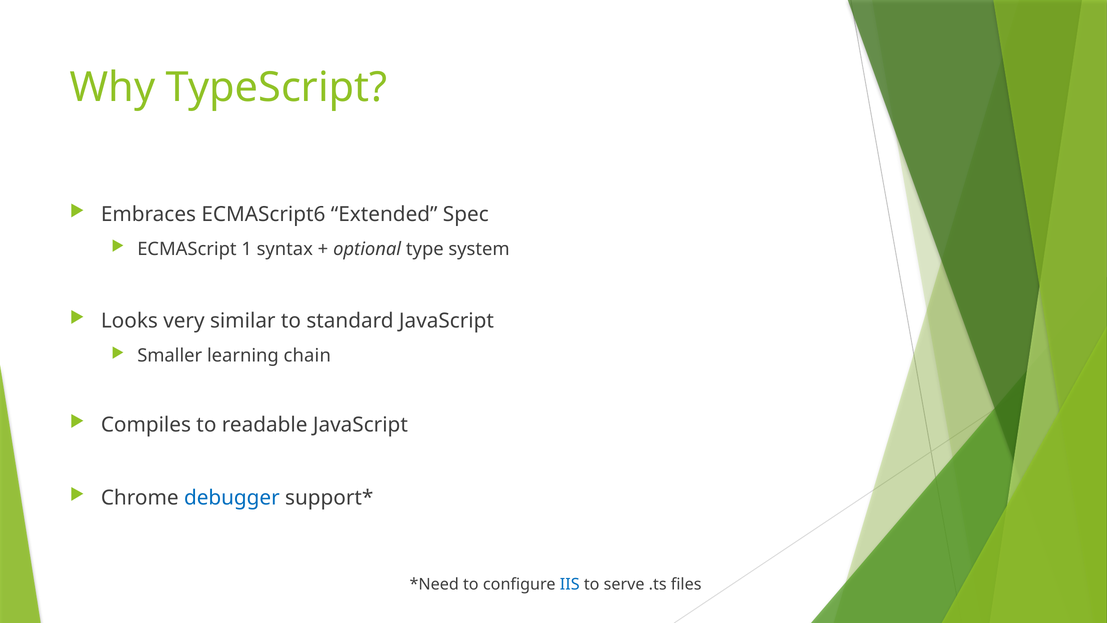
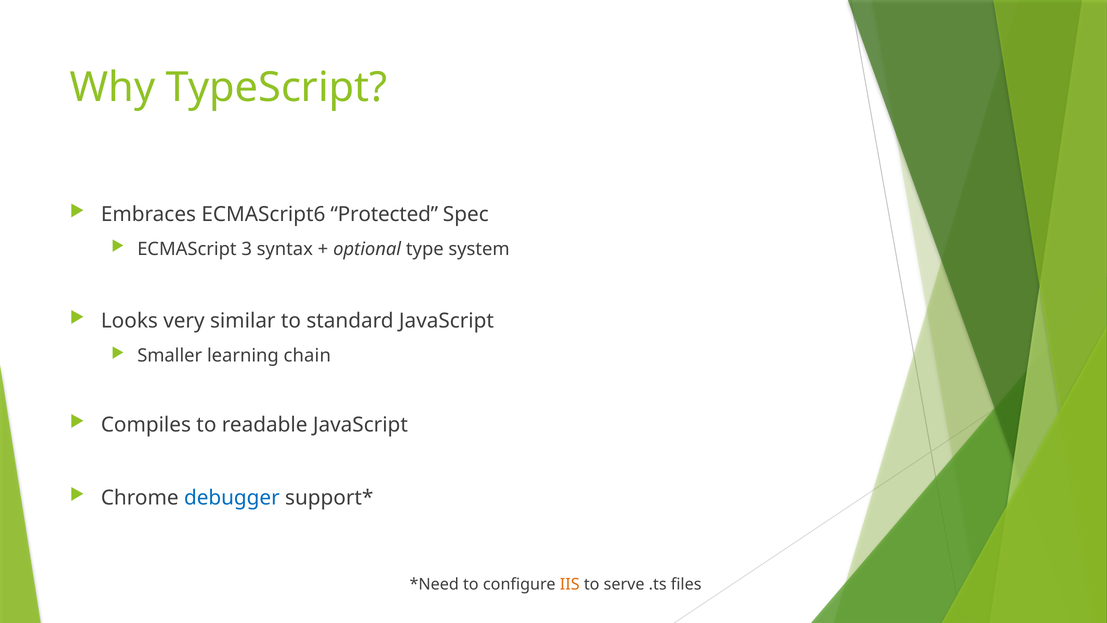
Extended: Extended -> Protected
1: 1 -> 3
IIS colour: blue -> orange
